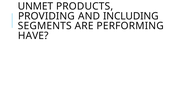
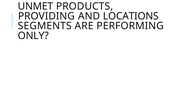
INCLUDING: INCLUDING -> LOCATIONS
HAVE: HAVE -> ONLY
